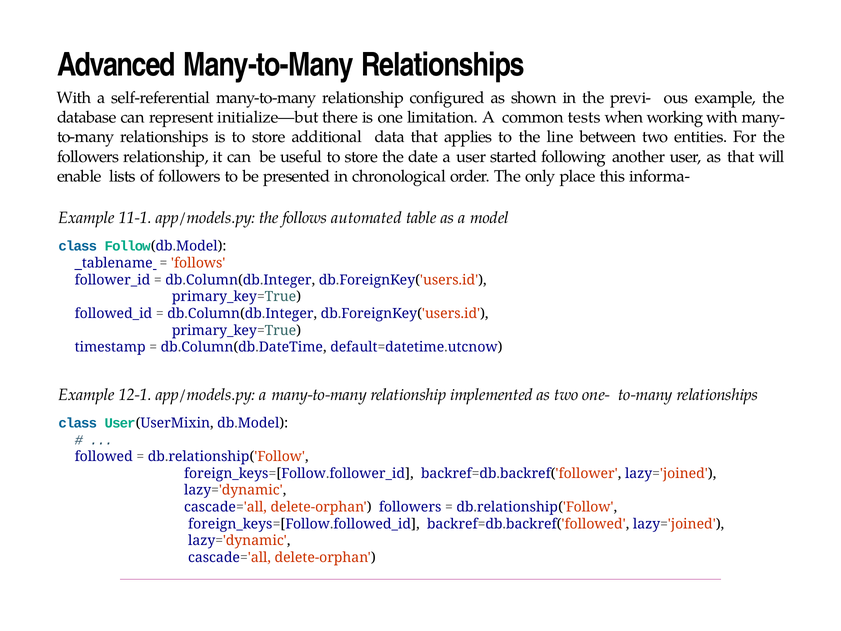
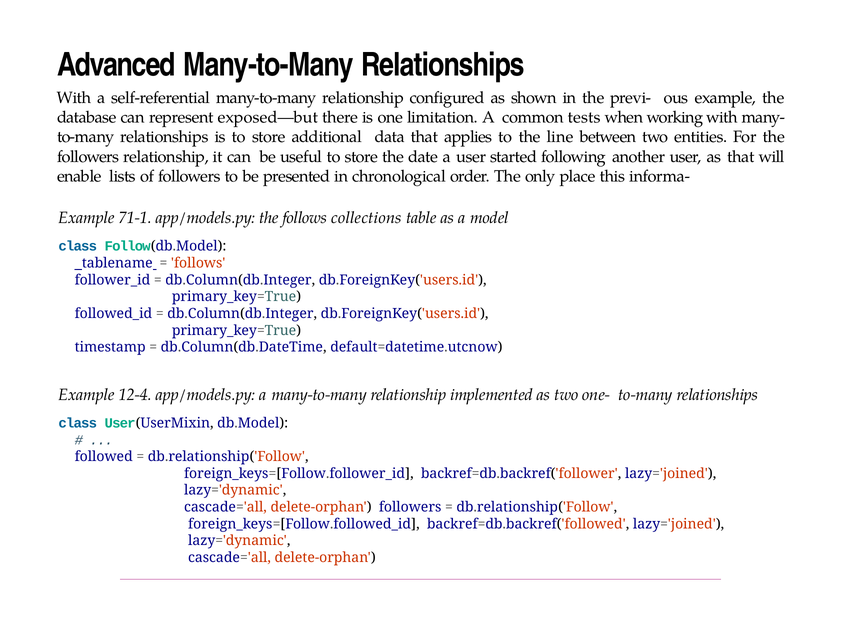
initialize—but: initialize—but -> exposed—but
11-1: 11-1 -> 71-1
automated: automated -> collections
12-1: 12-1 -> 12-4
